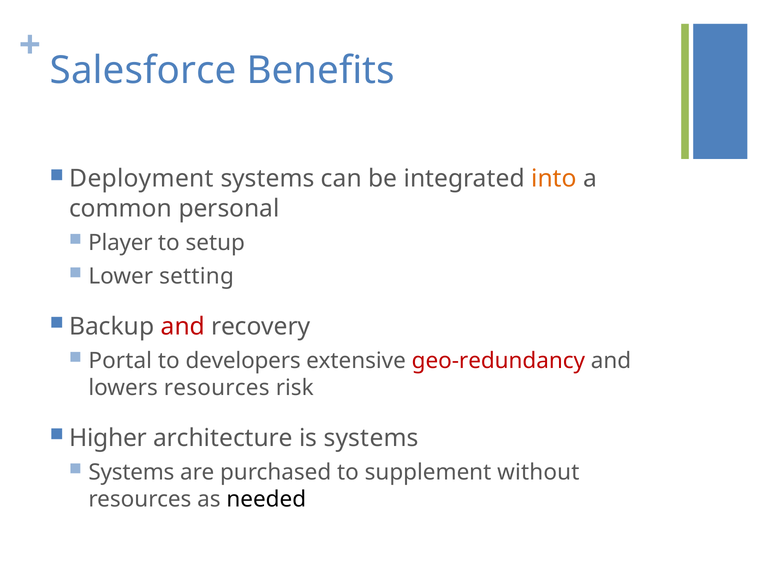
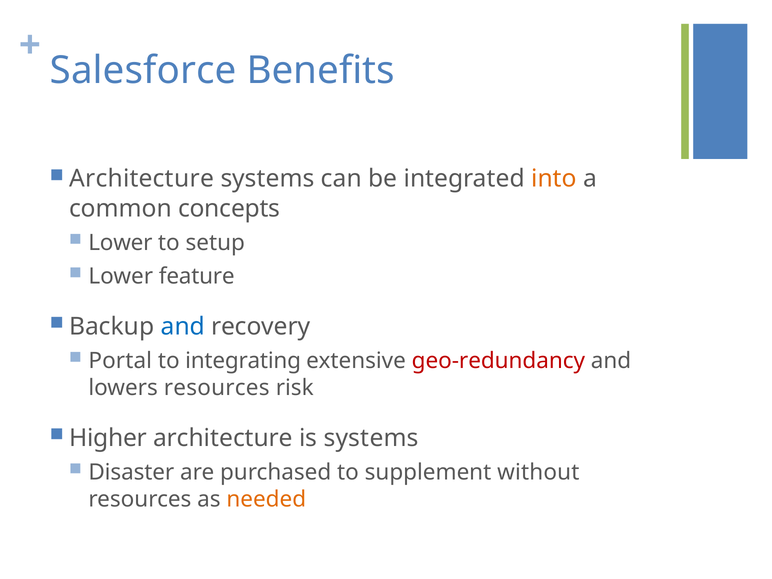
Deployment at (142, 179): Deployment -> Architecture
personal: personal -> concepts
Player at (120, 243): Player -> Lower
setting: setting -> feature
and at (183, 326) colour: red -> blue
developers: developers -> integrating
Systems at (131, 472): Systems -> Disaster
needed colour: black -> orange
